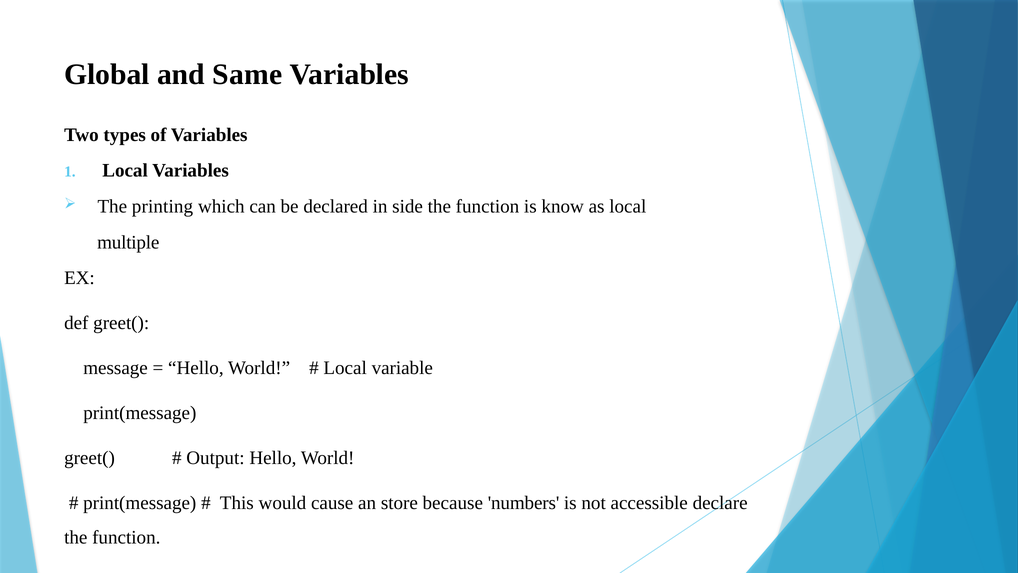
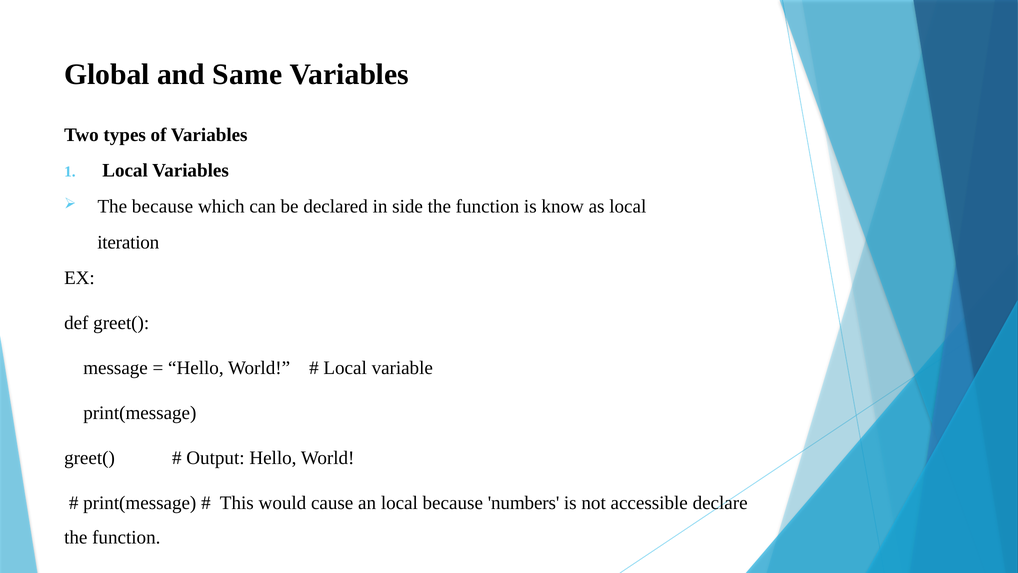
The printing: printing -> because
multiple: multiple -> iteration
an store: store -> local
